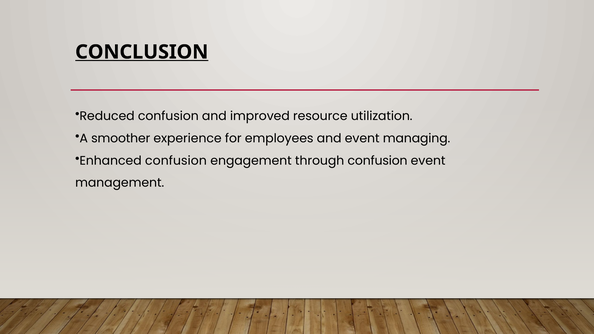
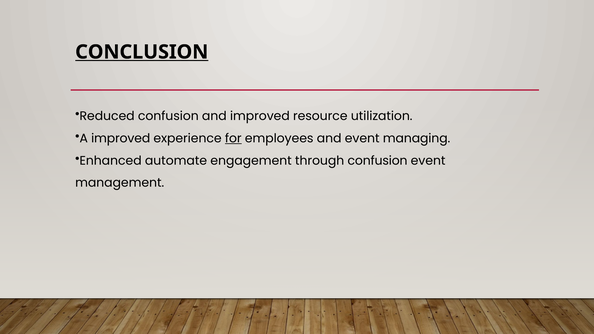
A smoother: smoother -> improved
for underline: none -> present
Enhanced confusion: confusion -> automate
